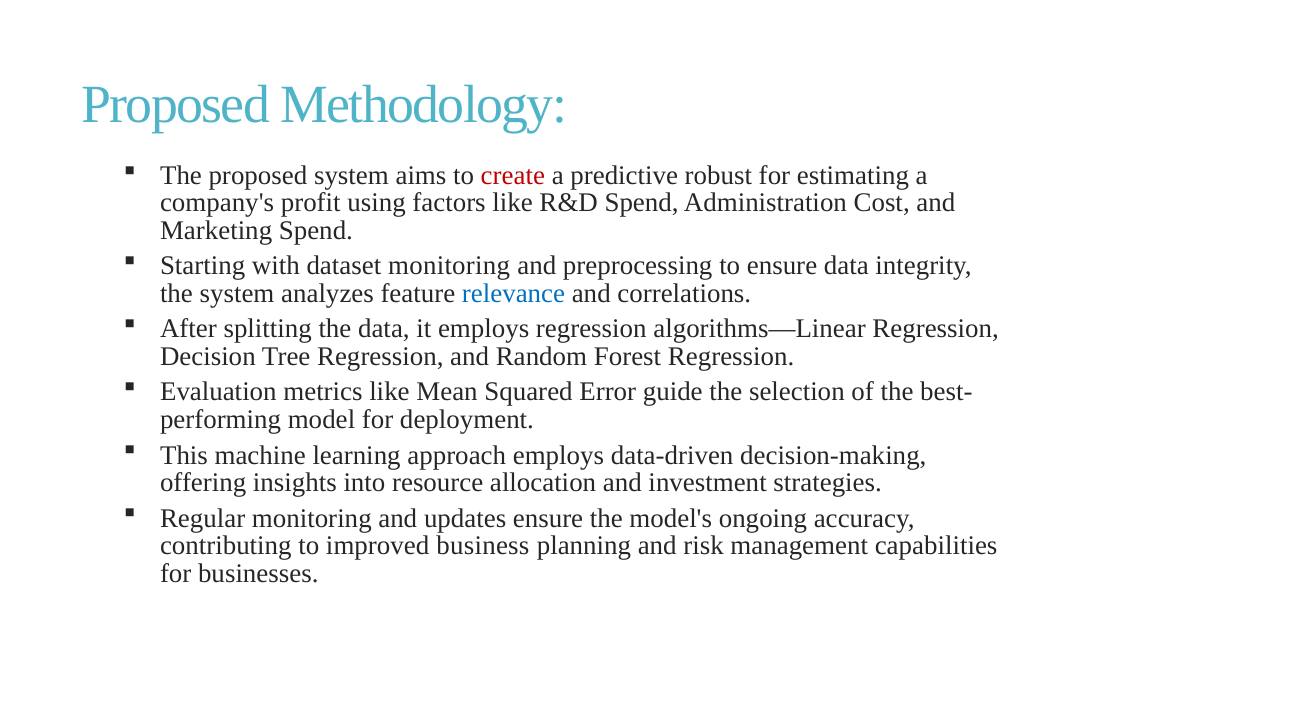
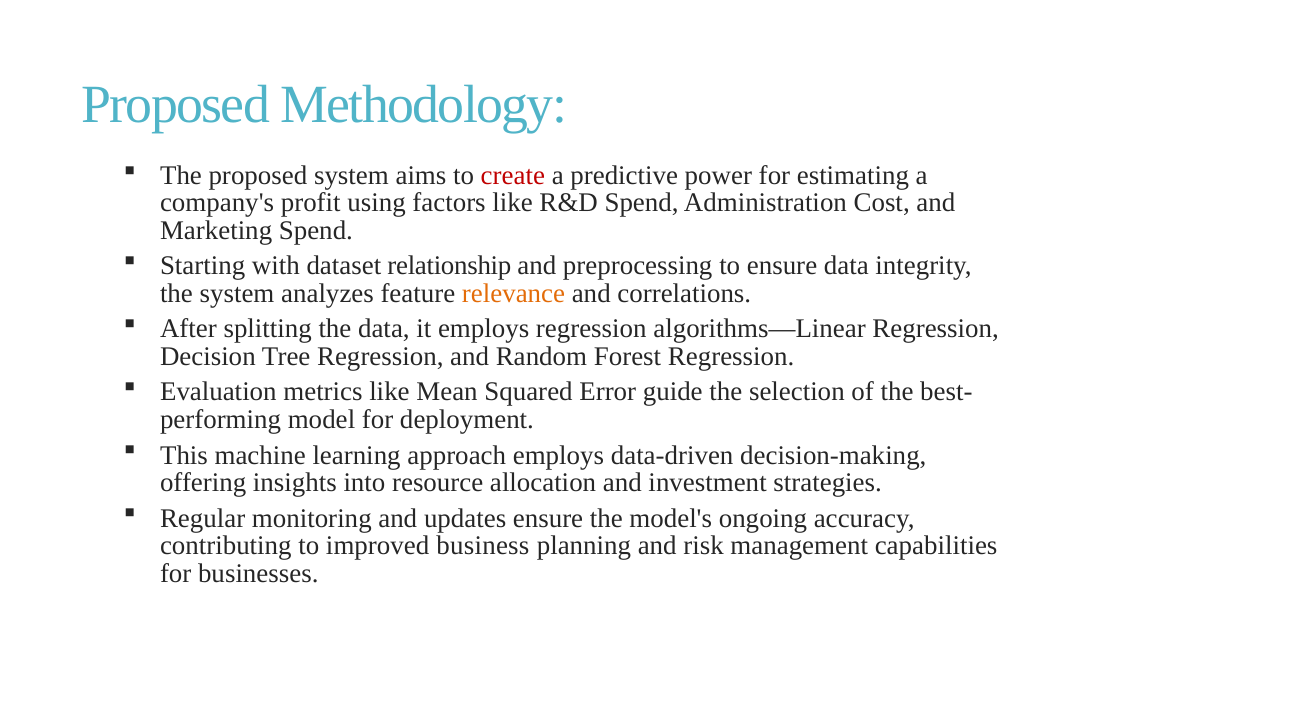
robust: robust -> power
dataset monitoring: monitoring -> relationship
relevance colour: blue -> orange
